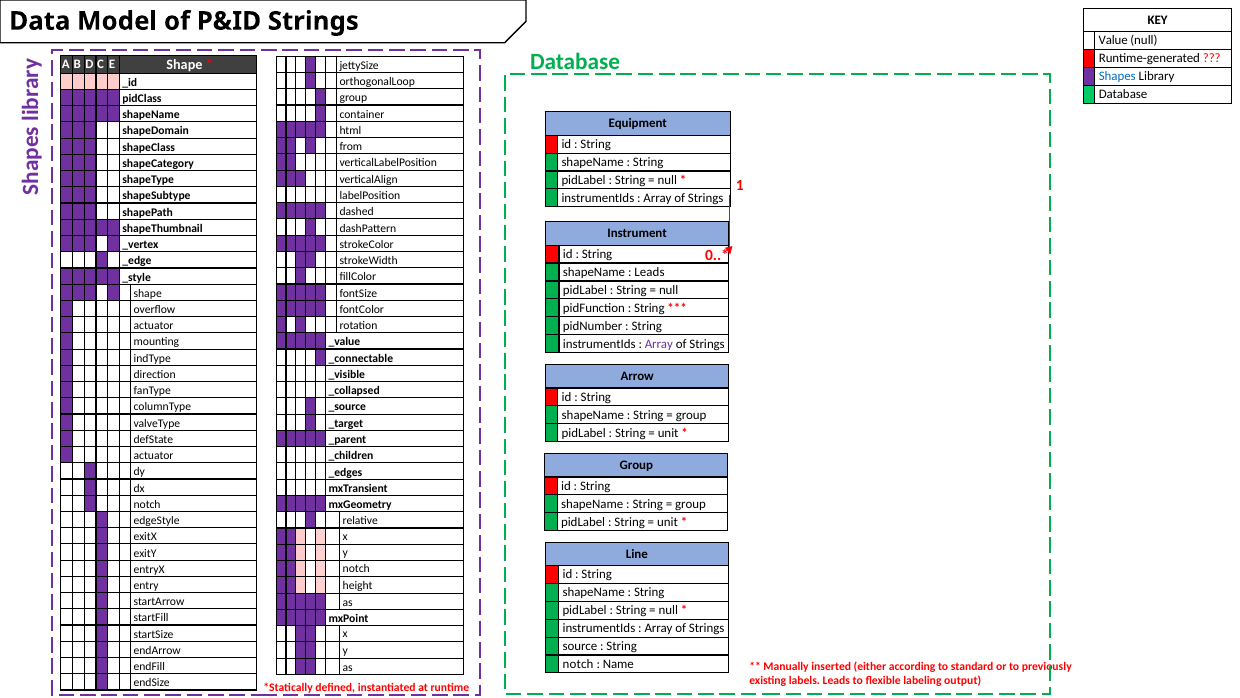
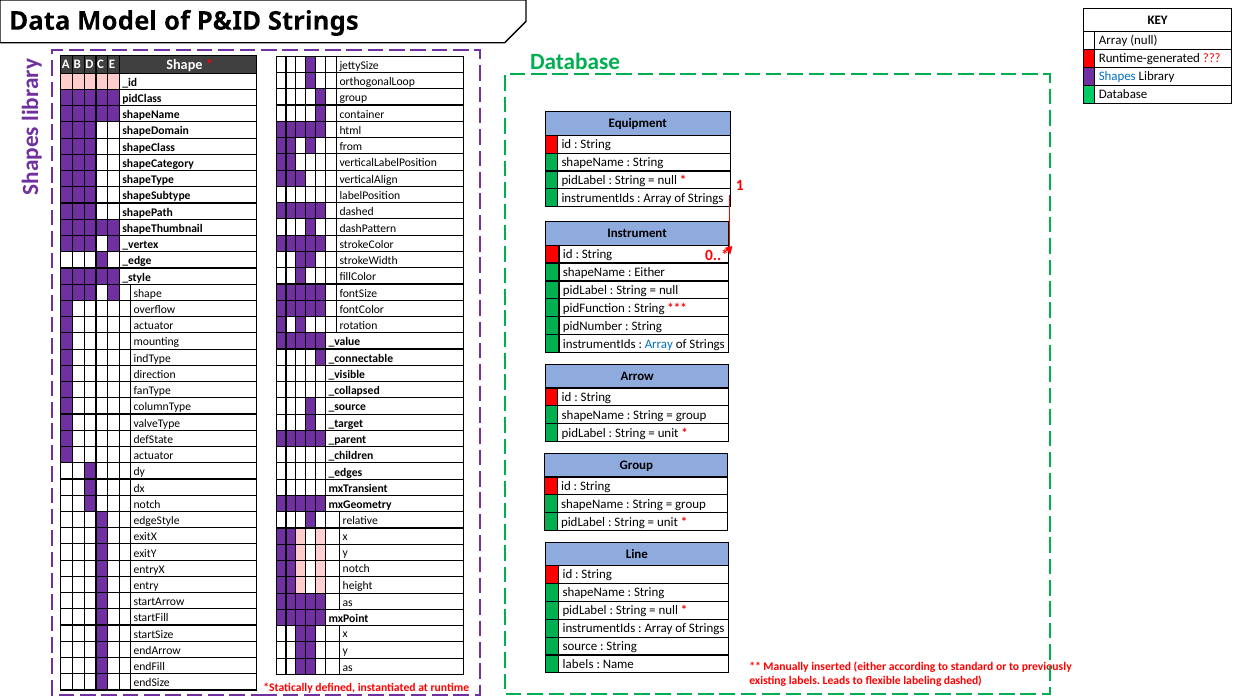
Value at (1113, 41): Value -> Array
Leads at (650, 272): Leads -> Either
Array at (659, 344) colour: purple -> blue
notch at (578, 664): notch -> labels
labeling output: output -> dashed
